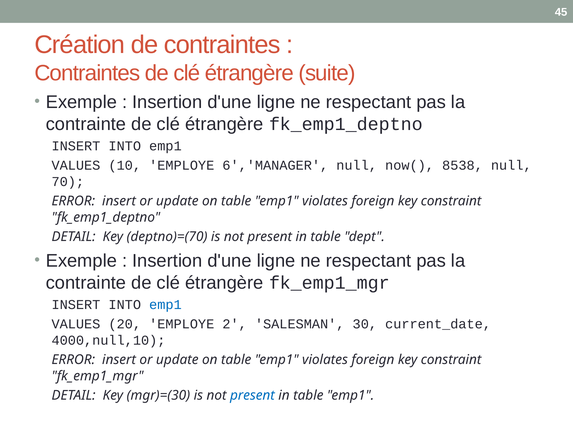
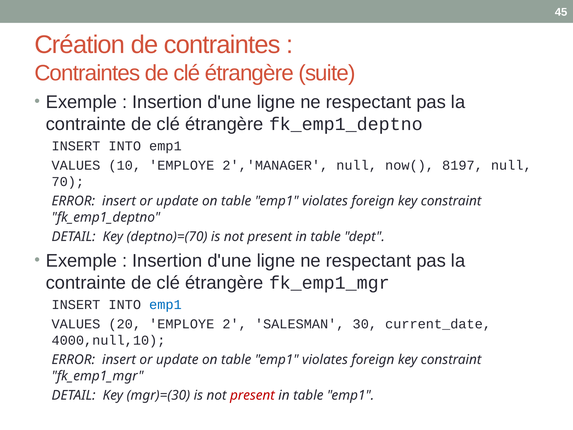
6','MANAGER: 6','MANAGER -> 2','MANAGER
8538: 8538 -> 8197
present at (252, 395) colour: blue -> red
